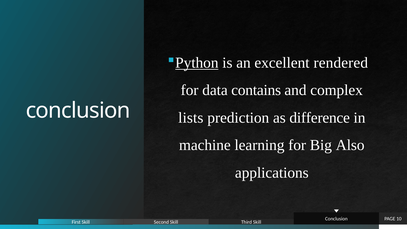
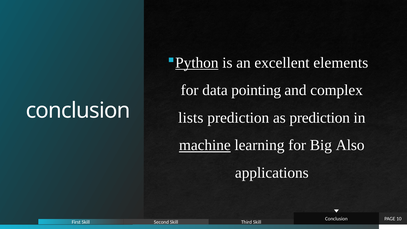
rendered: rendered -> elements
contains: contains -> pointing
as difference: difference -> prediction
machine underline: none -> present
